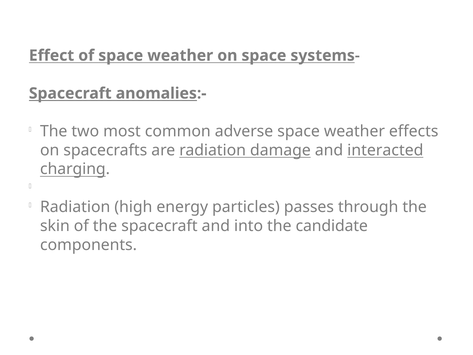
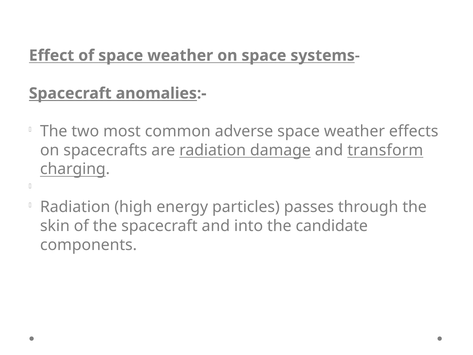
interacted: interacted -> transform
